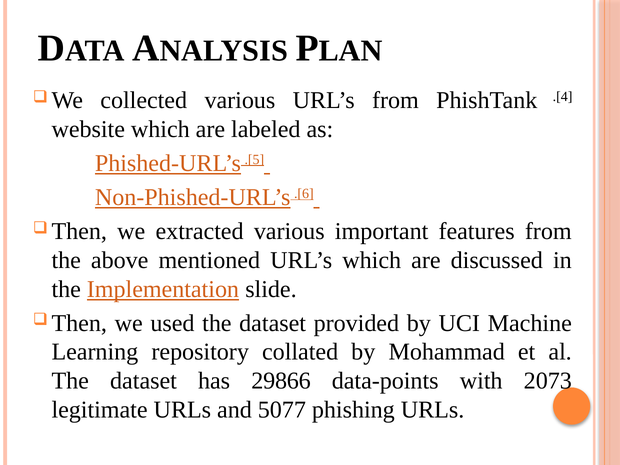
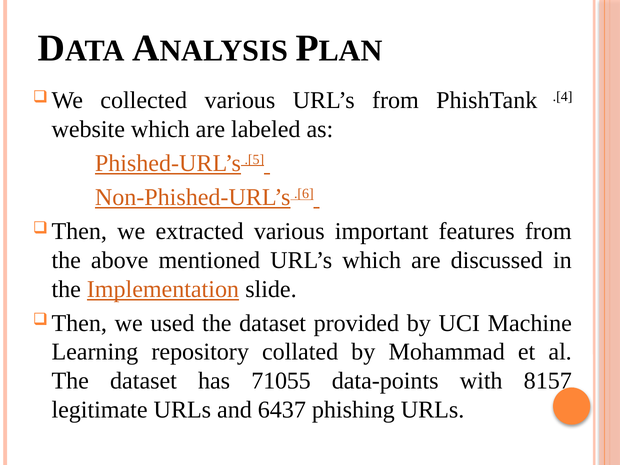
29866: 29866 -> 71055
2073: 2073 -> 8157
5077: 5077 -> 6437
